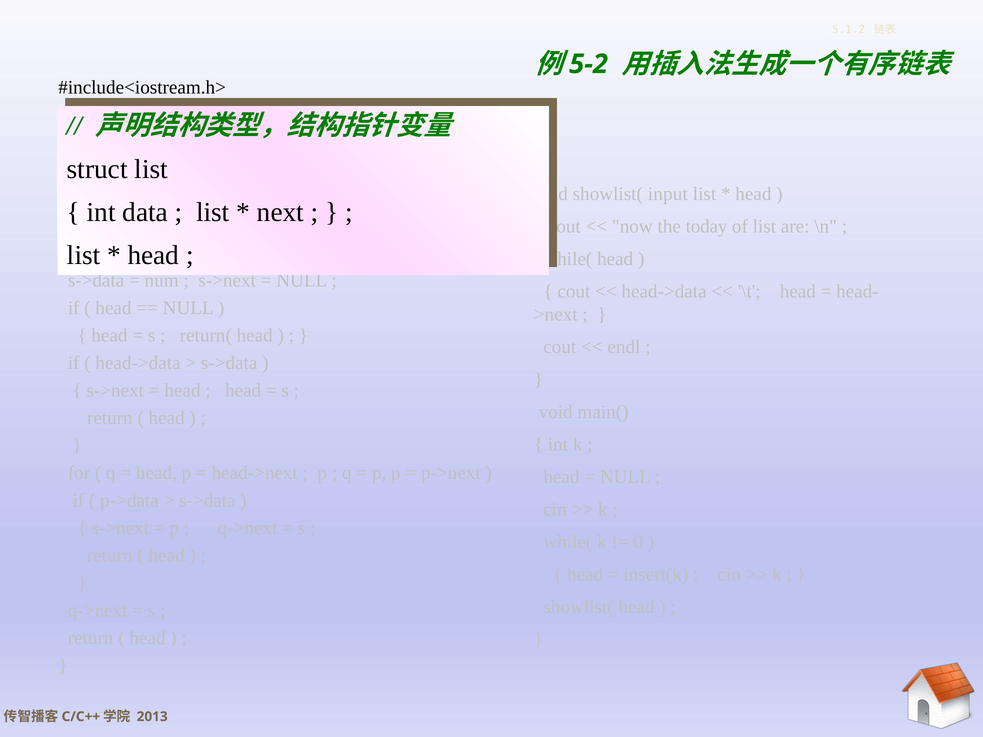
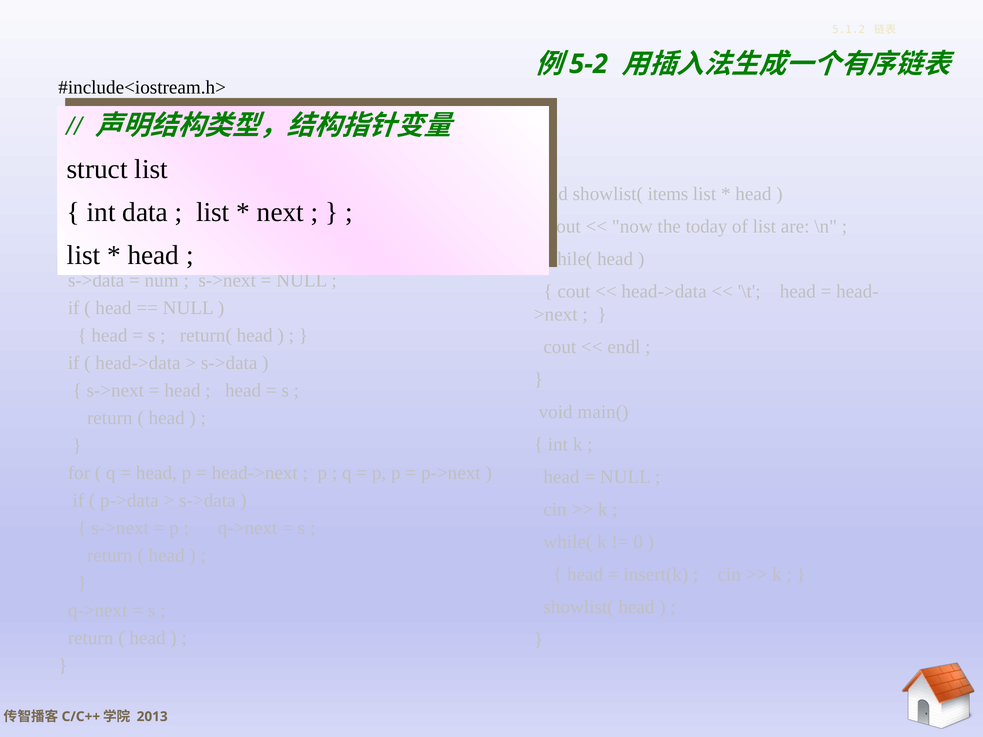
input: input -> items
